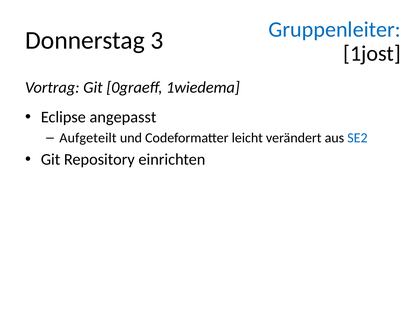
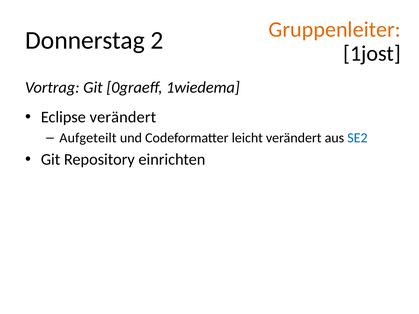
Gruppenleiter colour: blue -> orange
3: 3 -> 2
Eclipse angepasst: angepasst -> verändert
